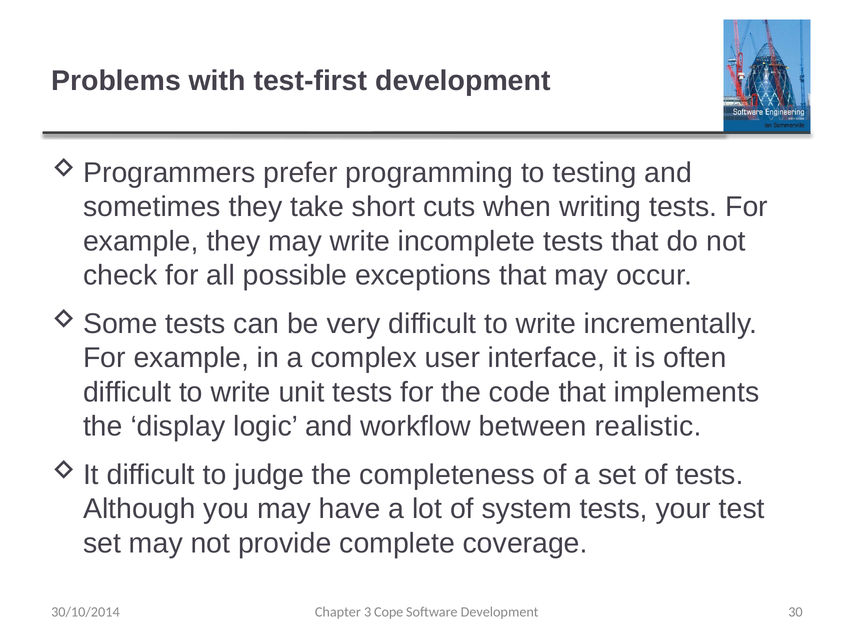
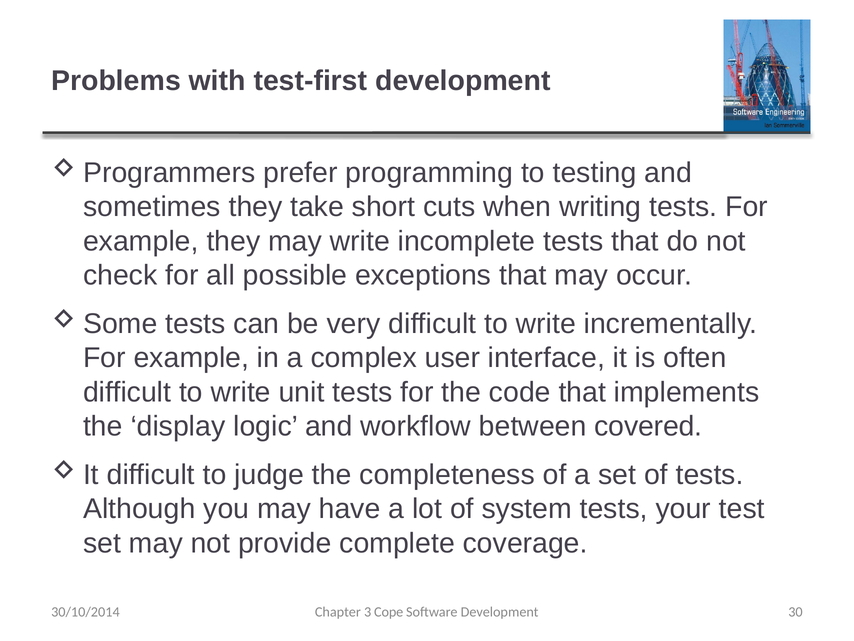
realistic: realistic -> covered
